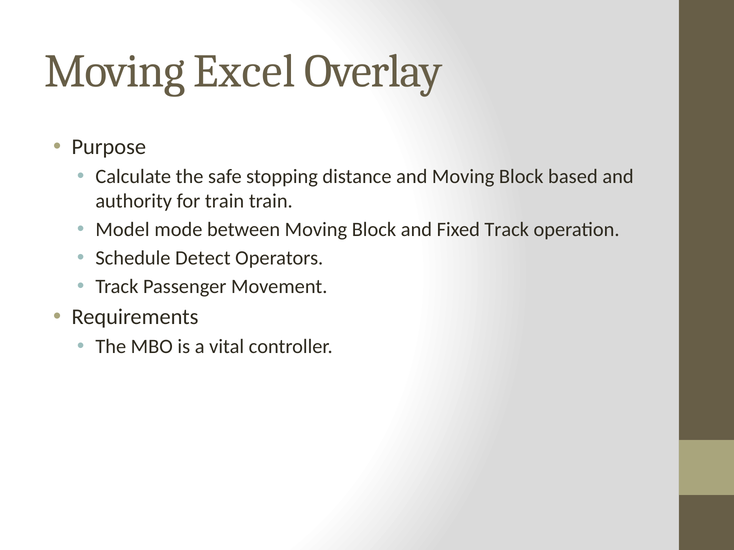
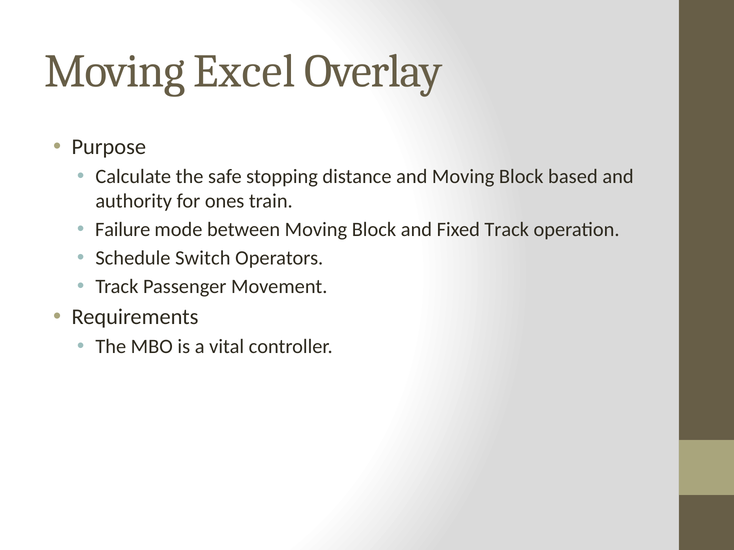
for train: train -> ones
Model: Model -> Failure
Detect: Detect -> Switch
